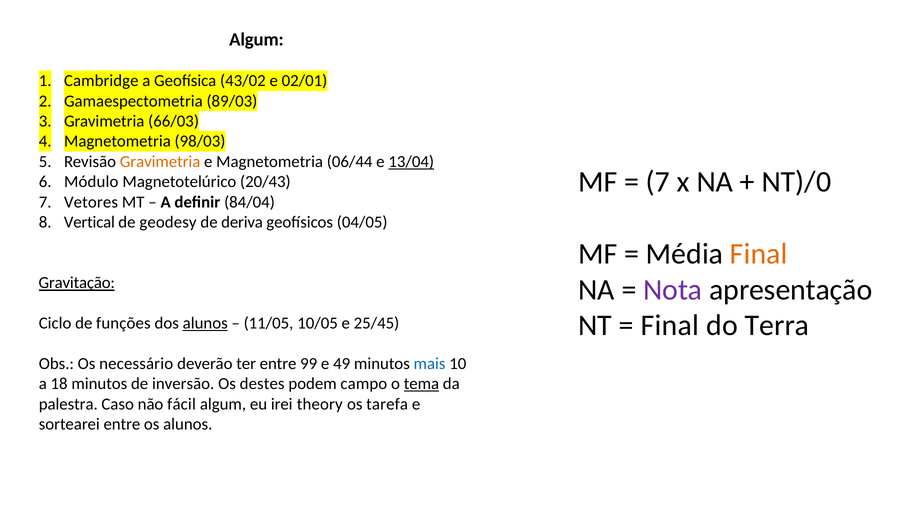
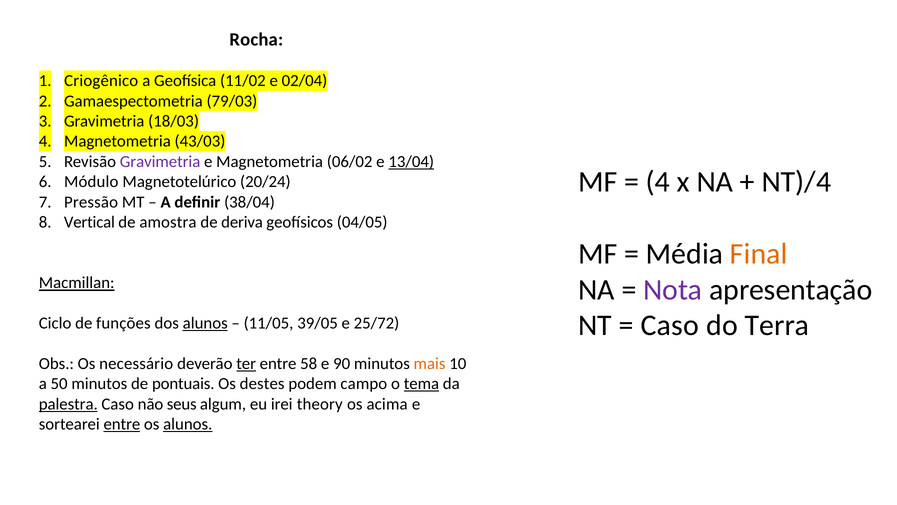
Algum at (256, 39): Algum -> Rocha
Cambridge: Cambridge -> Criogênico
43/02: 43/02 -> 11/02
02/01: 02/01 -> 02/04
89/03: 89/03 -> 79/03
66/03: 66/03 -> 18/03
98/03: 98/03 -> 43/03
Gravimetria at (160, 161) colour: orange -> purple
06/44: 06/44 -> 06/02
7 at (658, 182): 7 -> 4
NT)/0: NT)/0 -> NT)/4
20/43: 20/43 -> 20/24
Vetores: Vetores -> Pressão
84/04: 84/04 -> 38/04
geodesy: geodesy -> amostra
Gravitação: Gravitação -> Macmillan
Final at (670, 325): Final -> Caso
10/05: 10/05 -> 39/05
25/45: 25/45 -> 25/72
ter underline: none -> present
99: 99 -> 58
49: 49 -> 90
mais colour: blue -> orange
18: 18 -> 50
inversão: inversão -> pontuais
palestra underline: none -> present
fácil: fácil -> seus
tarefa: tarefa -> acima
entre at (122, 424) underline: none -> present
alunos at (188, 424) underline: none -> present
